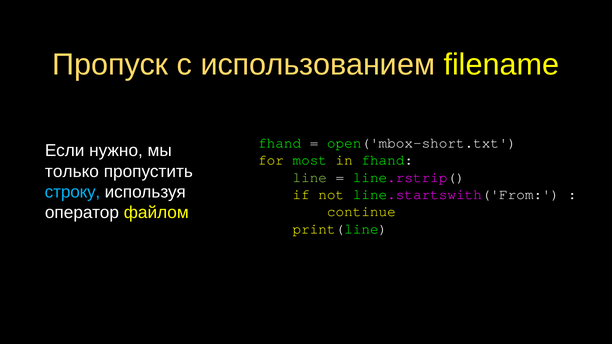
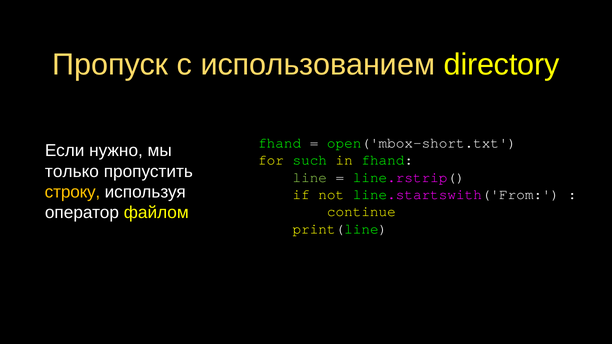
filename: filename -> directory
most: most -> such
строку colour: light blue -> yellow
